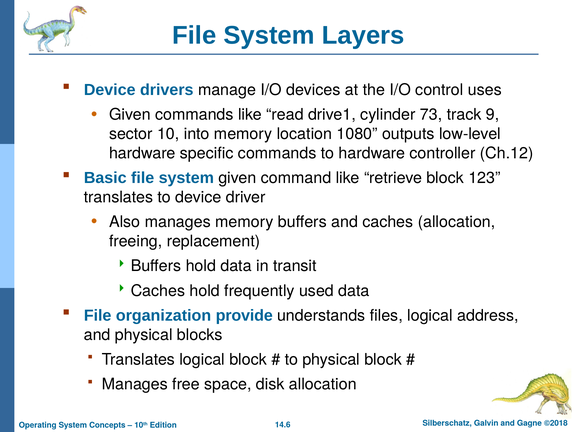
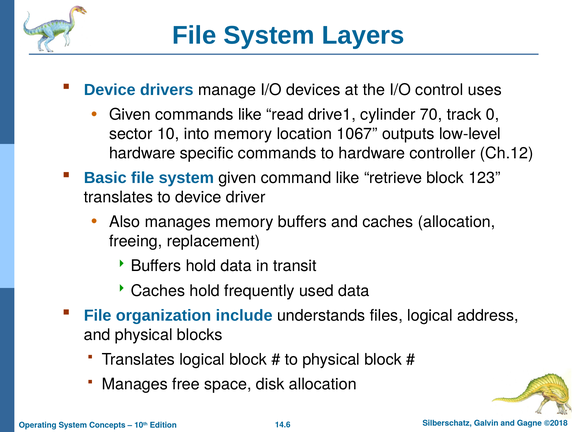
73: 73 -> 70
9: 9 -> 0
1080: 1080 -> 1067
provide: provide -> include
